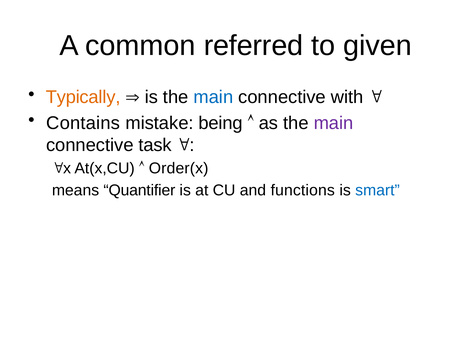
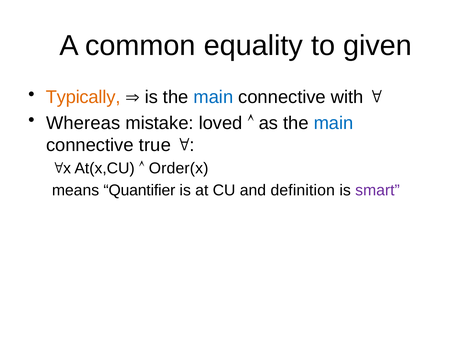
referred: referred -> equality
Contains: Contains -> Whereas
being: being -> loved
main at (334, 123) colour: purple -> blue
task: task -> true
functions: functions -> definition
smart colour: blue -> purple
